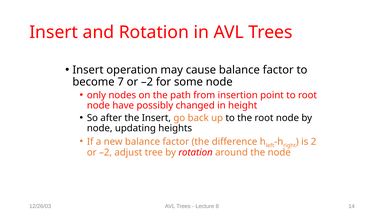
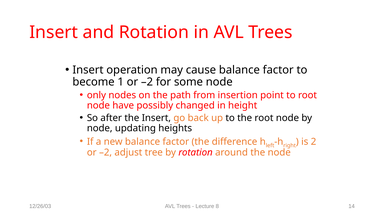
7: 7 -> 1
